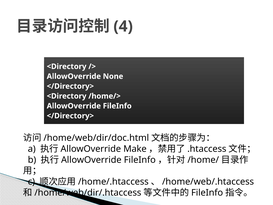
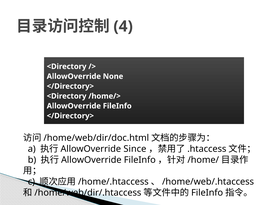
Make: Make -> Since
